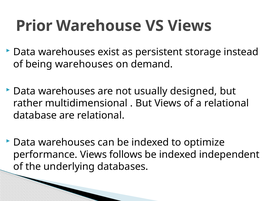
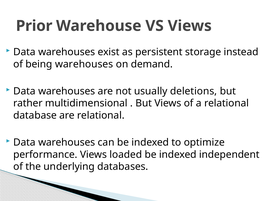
designed: designed -> deletions
follows: follows -> loaded
